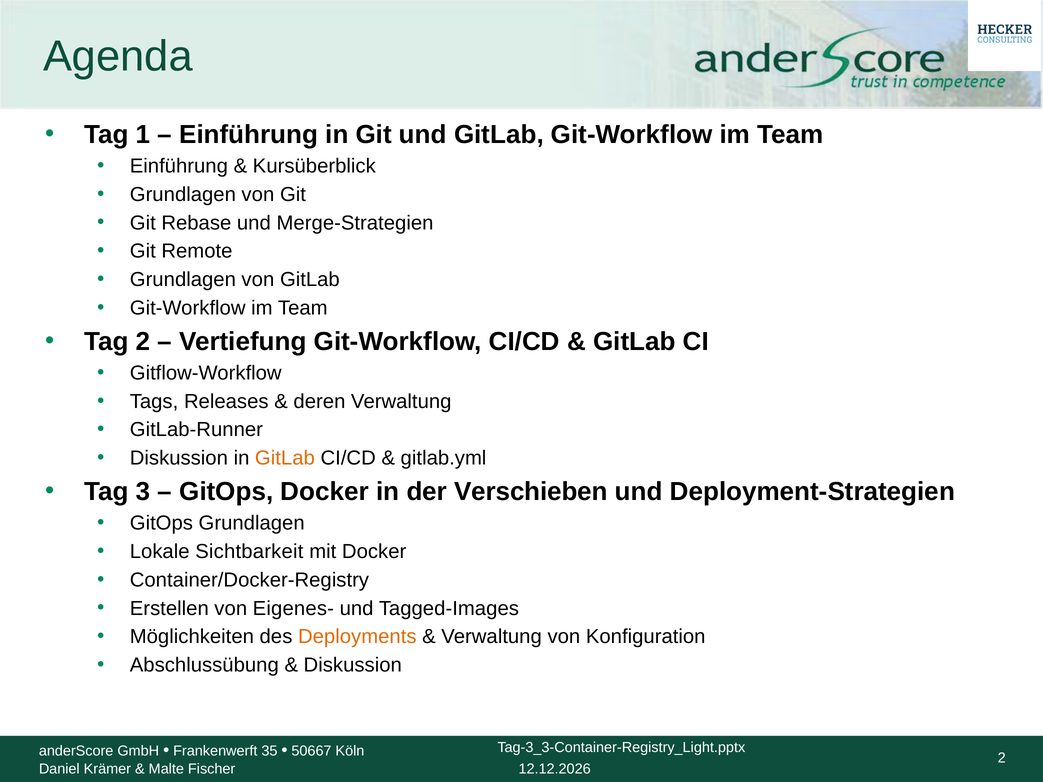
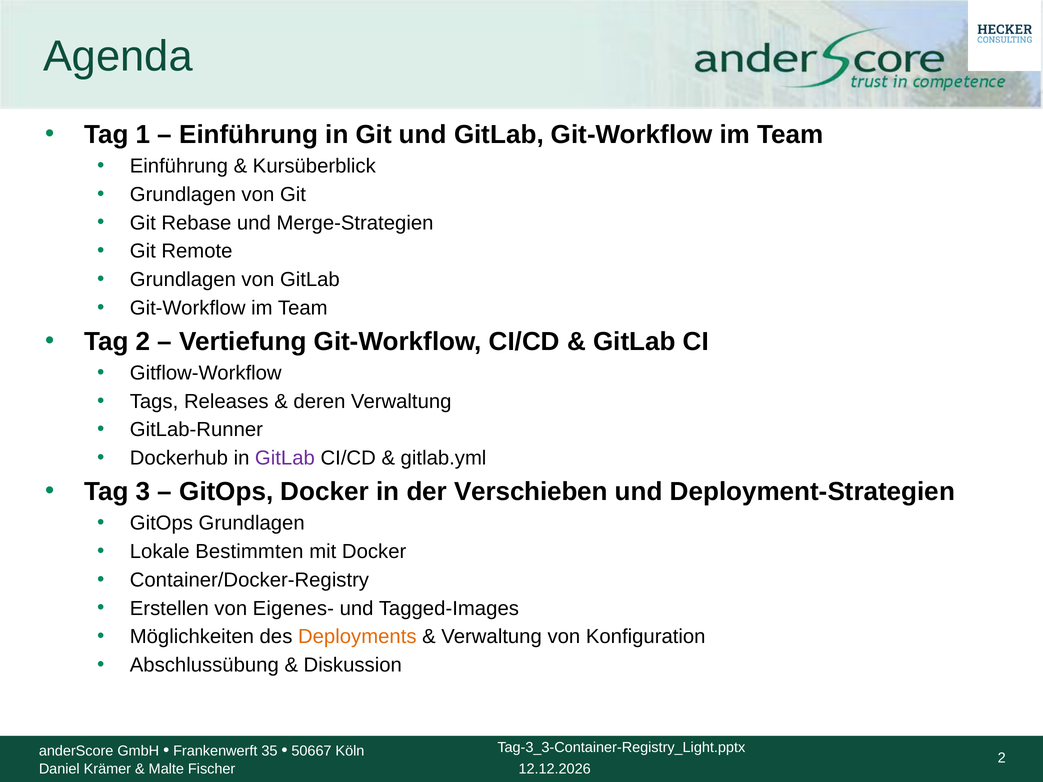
Diskussion at (179, 458): Diskussion -> Dockerhub
GitLab at (285, 458) colour: orange -> purple
Sichtbarkeit: Sichtbarkeit -> Bestimmten
